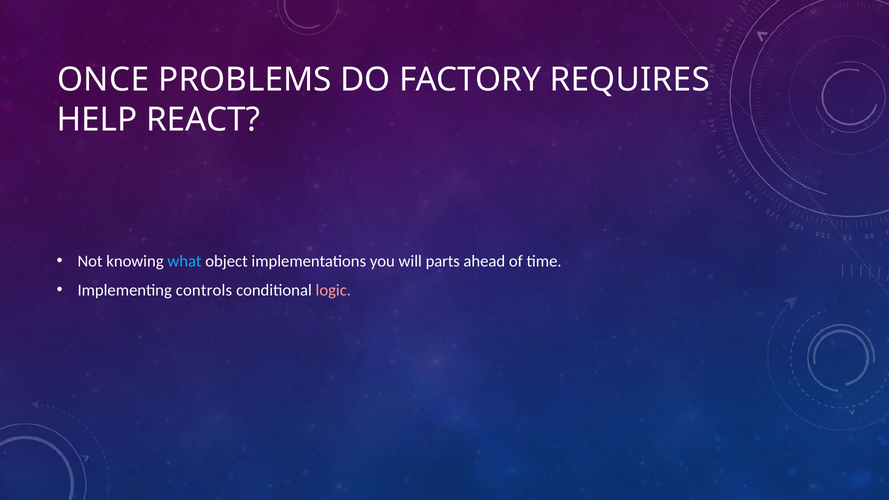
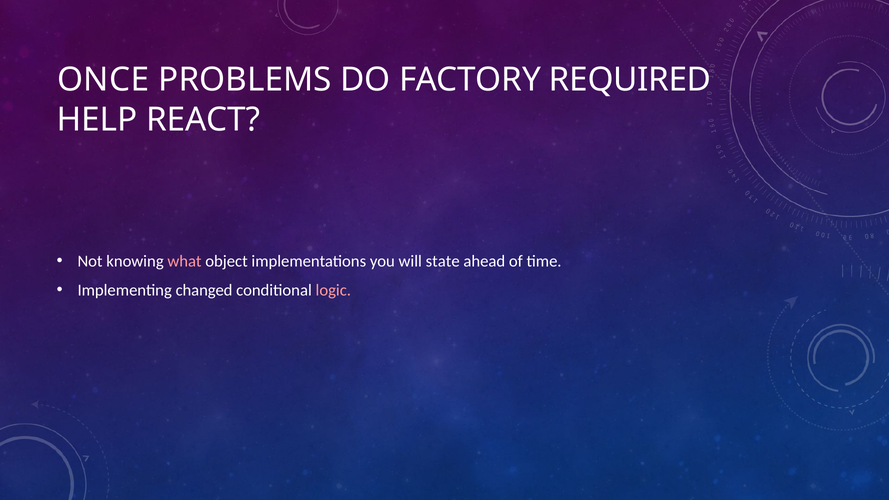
REQUIRES: REQUIRES -> REQUIRED
what colour: light blue -> pink
parts: parts -> state
controls: controls -> changed
